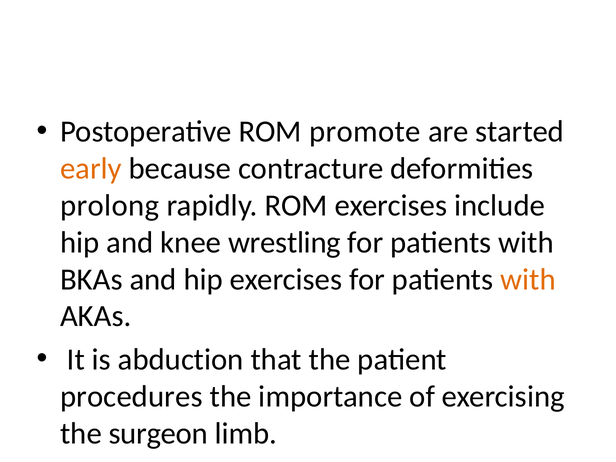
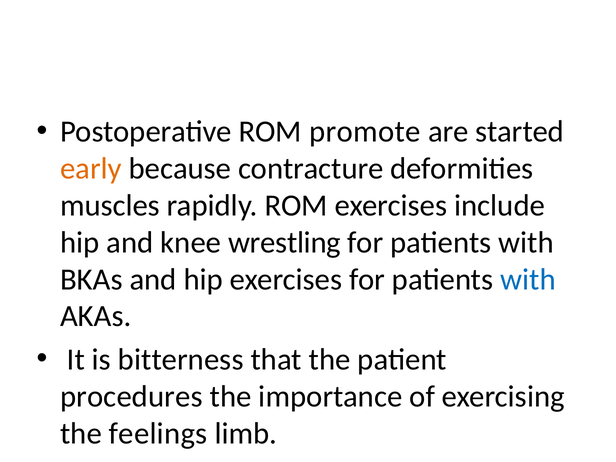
prolong: prolong -> muscles
with at (528, 279) colour: orange -> blue
abduction: abduction -> bitterness
surgeon: surgeon -> feelings
